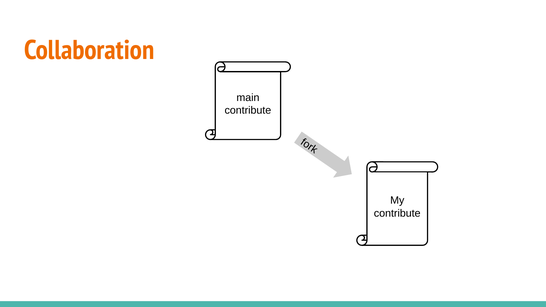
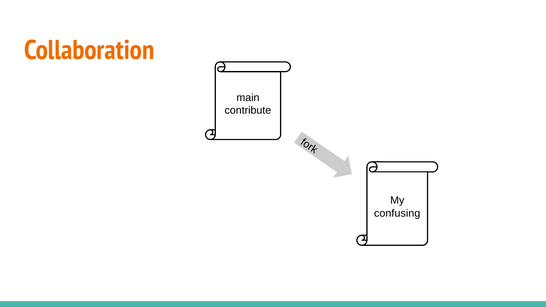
contribute at (397, 213): contribute -> confusing
